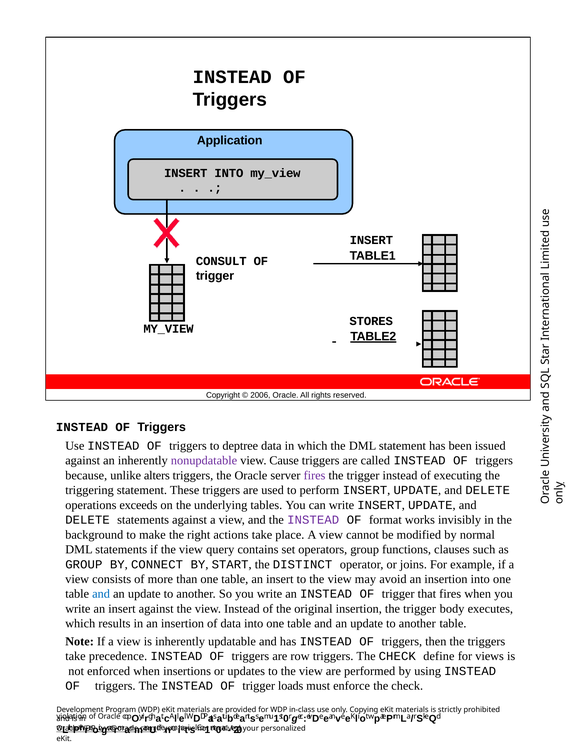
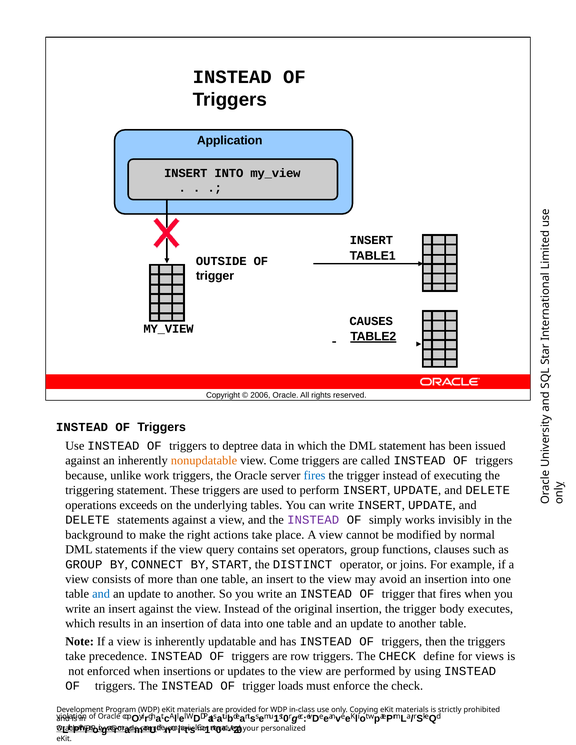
CONSULT: CONSULT -> OUTSIDE
STORES: STORES -> CAUSES
nonupdatable colour: purple -> orange
Cause: Cause -> Come
alters: alters -> work
fires at (314, 476) colour: purple -> blue
format: format -> simply
